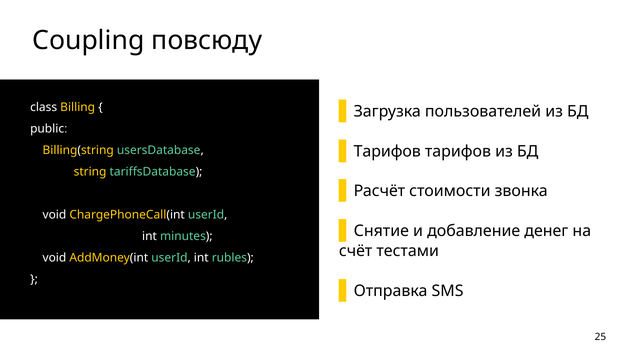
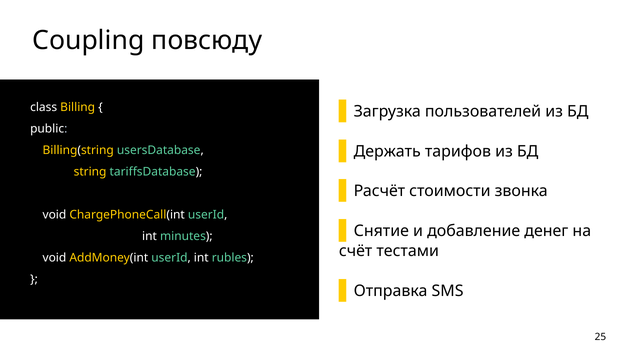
Тарифов at (387, 151): Тарифов -> Держать
